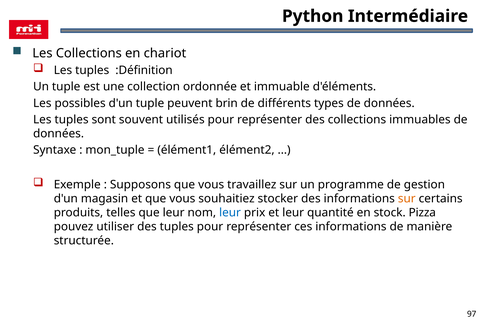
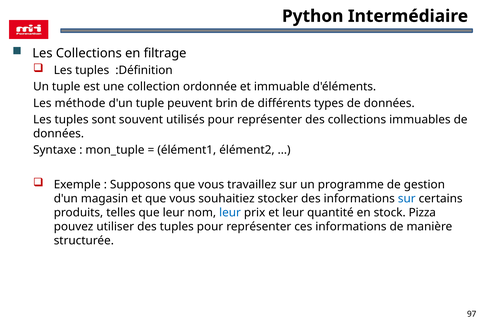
chariot: chariot -> filtrage
possibles: possibles -> méthode
sur at (407, 199) colour: orange -> blue
